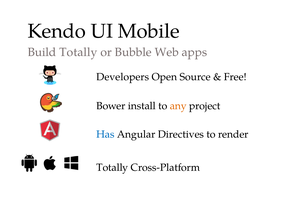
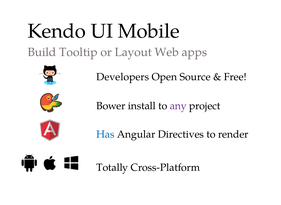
Build Totally: Totally -> Tooltip
Bubble: Bubble -> Layout
any colour: orange -> purple
